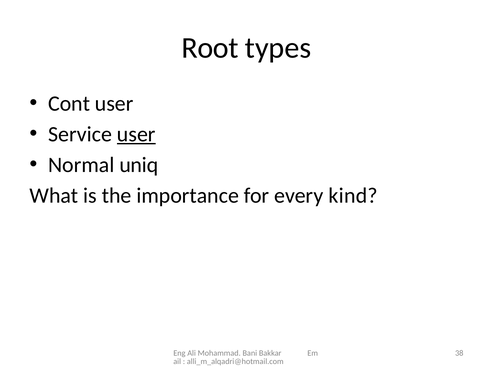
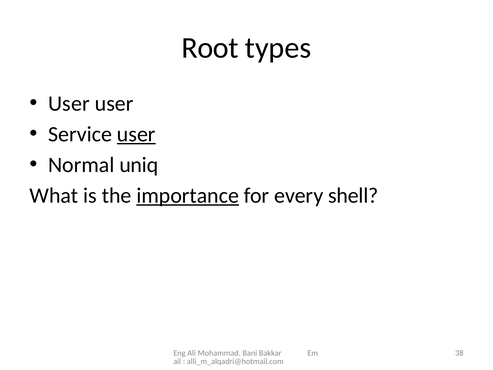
Cont at (69, 103): Cont -> User
importance underline: none -> present
kind: kind -> shell
